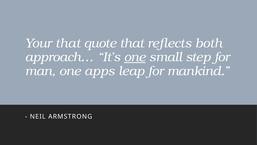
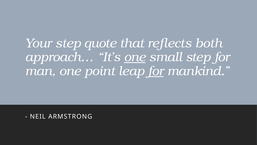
Your that: that -> step
apps: apps -> point
for at (156, 71) underline: none -> present
